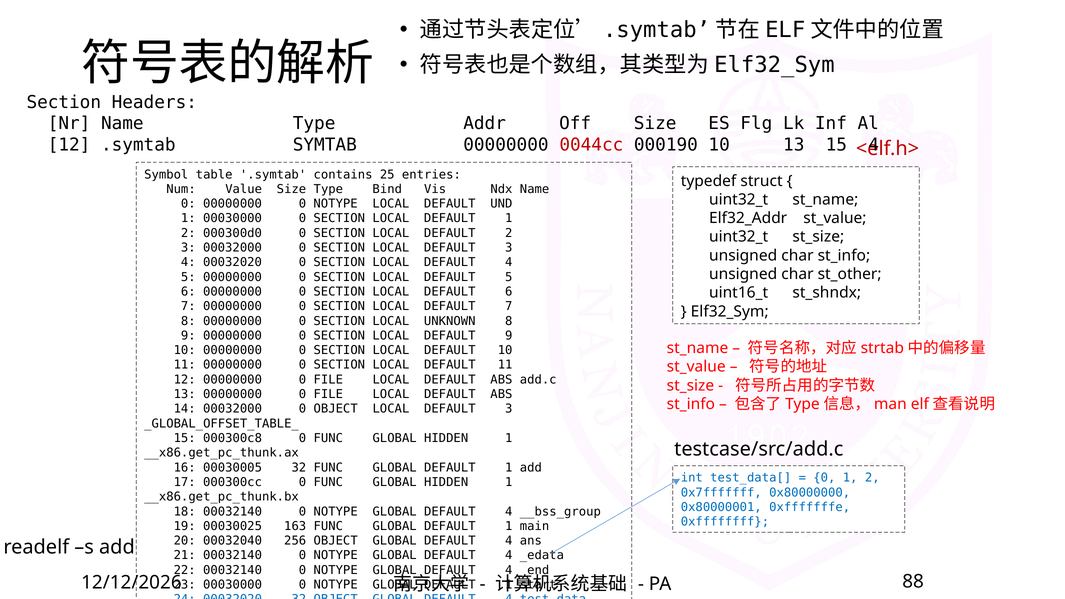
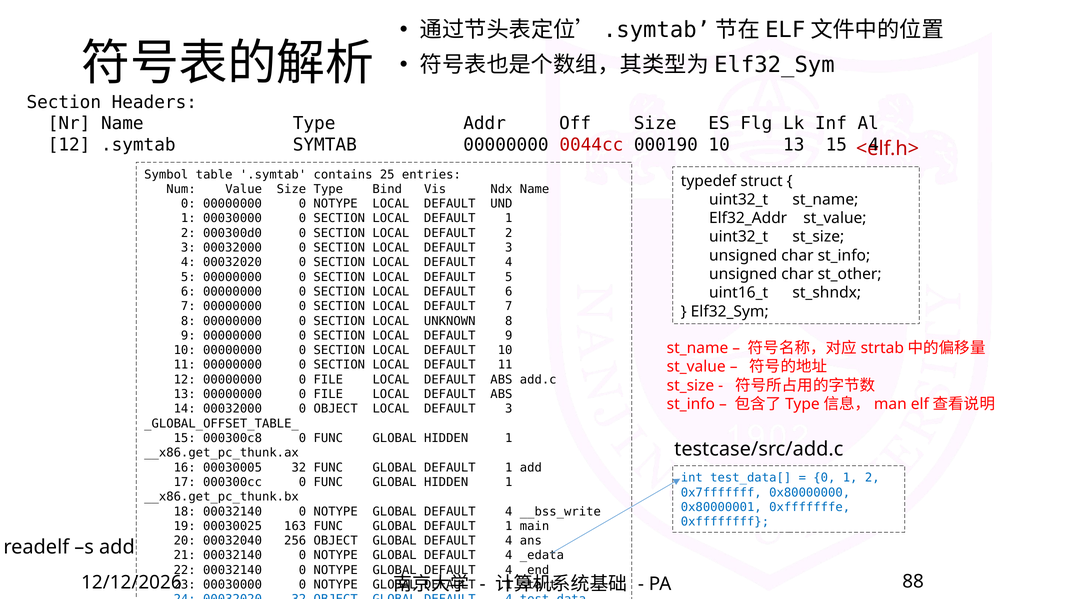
__bss_group: __bss_group -> __bss_write
